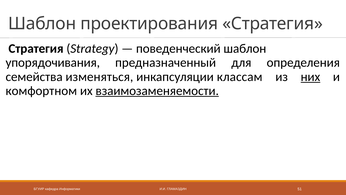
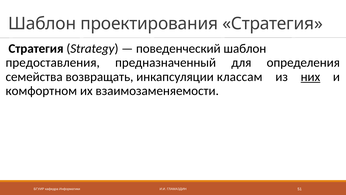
упорядочивания: упорядочивания -> предоставления
изменяться: изменяться -> возвращать
взаимозаменяемости underline: present -> none
